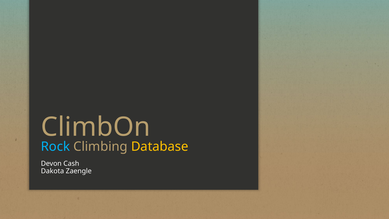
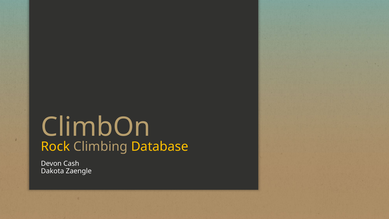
Rock colour: light blue -> yellow
